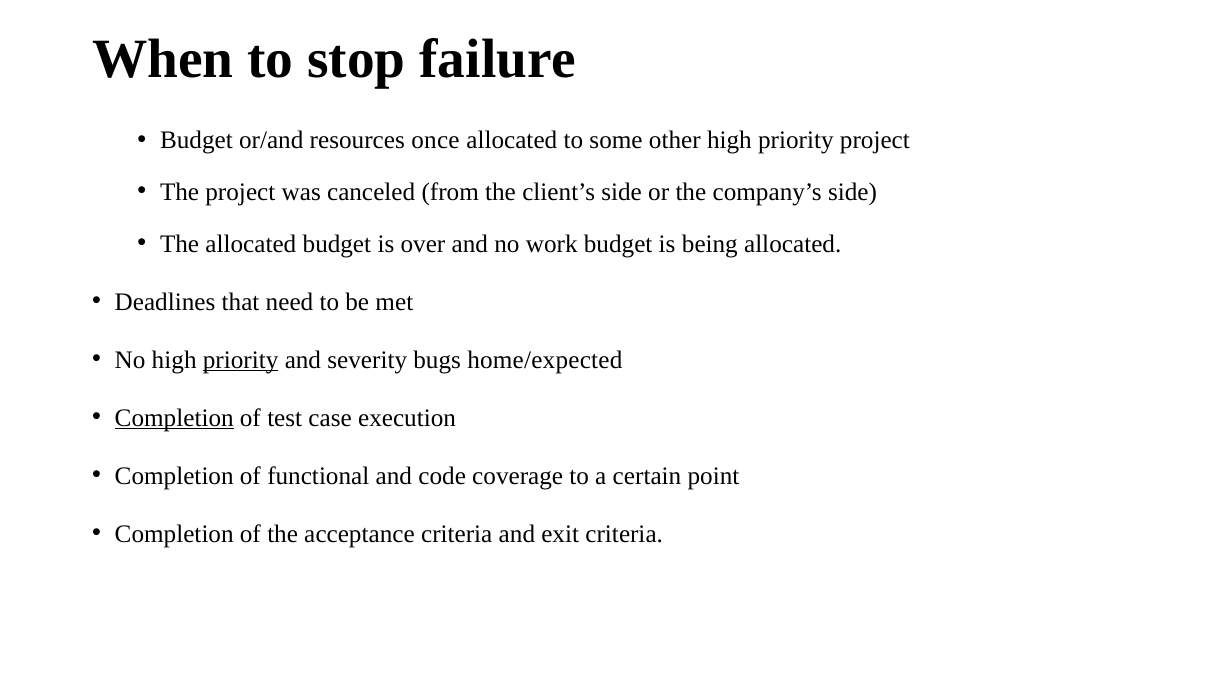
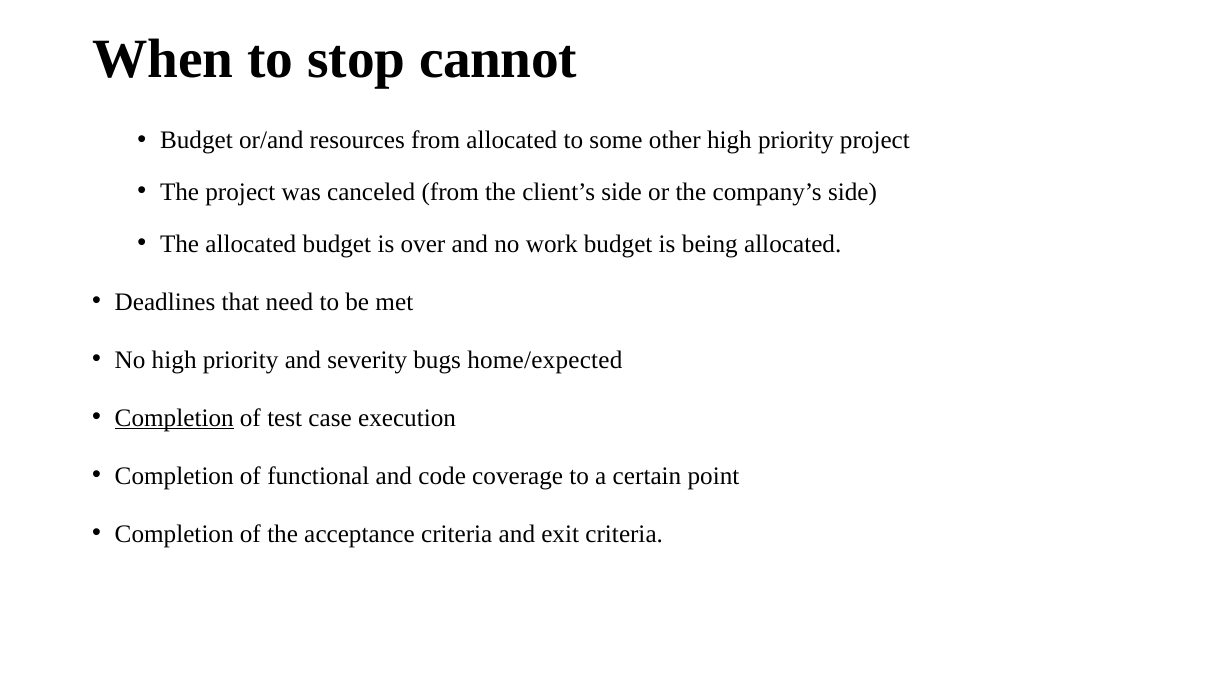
failure: failure -> cannot
resources once: once -> from
priority at (241, 359) underline: present -> none
